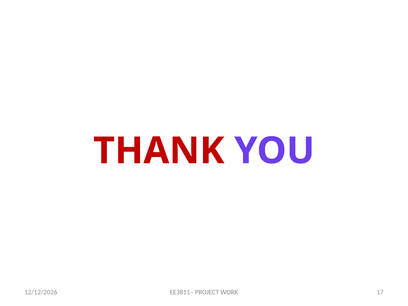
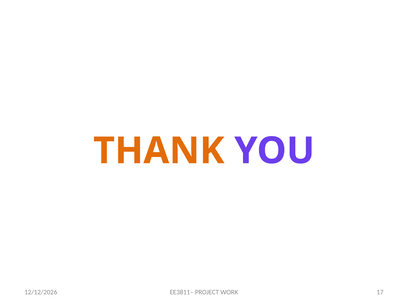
THANK colour: red -> orange
